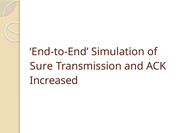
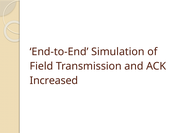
Sure: Sure -> Field
